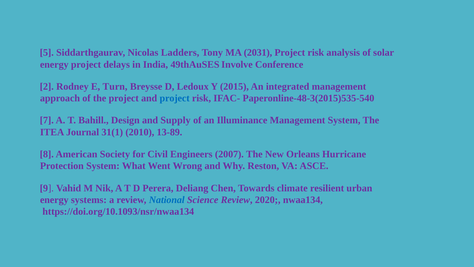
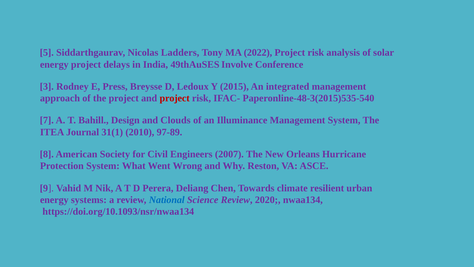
2031: 2031 -> 2022
2: 2 -> 3
Turn: Turn -> Press
project at (175, 98) colour: blue -> red
Supply: Supply -> Clouds
13-89: 13-89 -> 97-89
